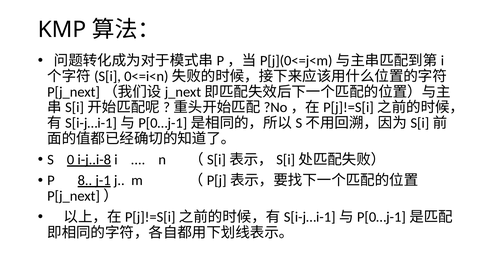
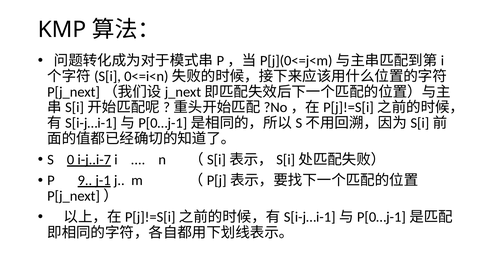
i-j..i-8: i-j..i-8 -> i-j..i-7
8: 8 -> 9
